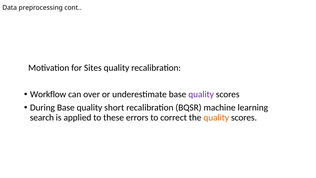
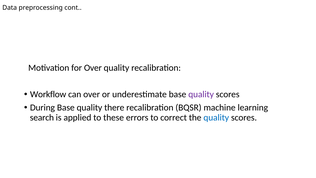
for Sites: Sites -> Over
short: short -> there
quality at (216, 117) colour: orange -> blue
